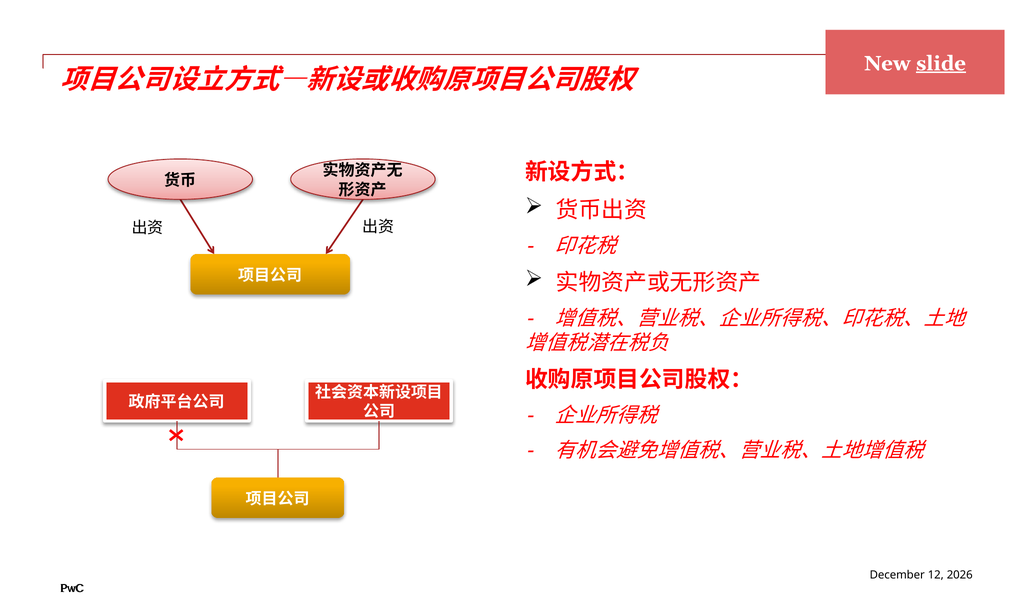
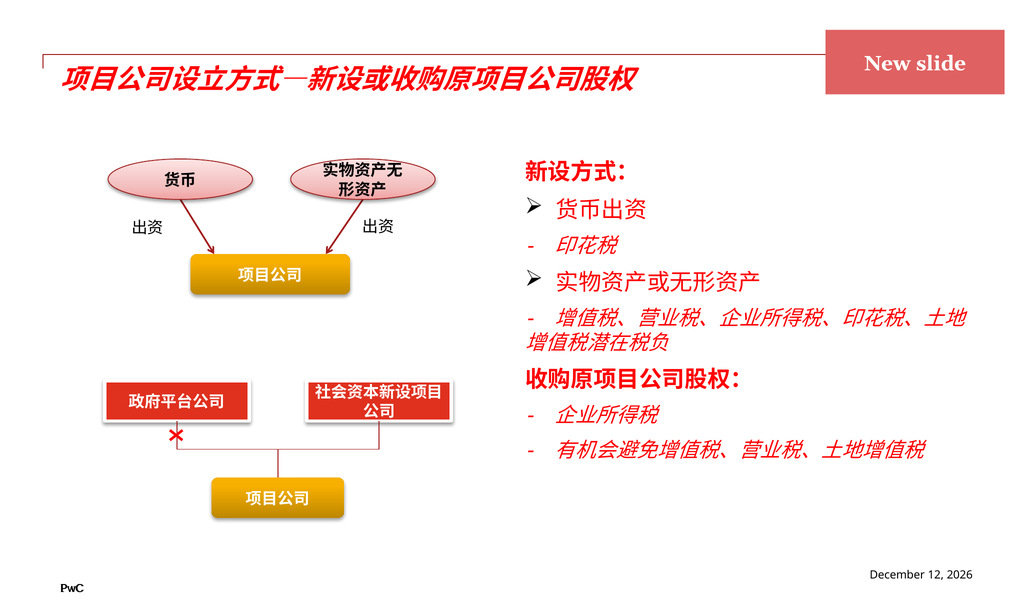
slide underline: present -> none
